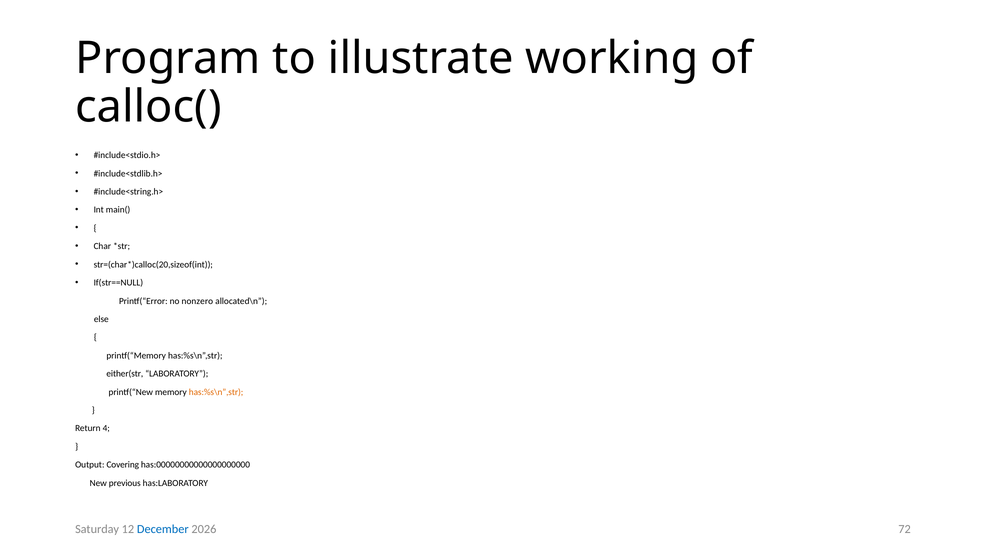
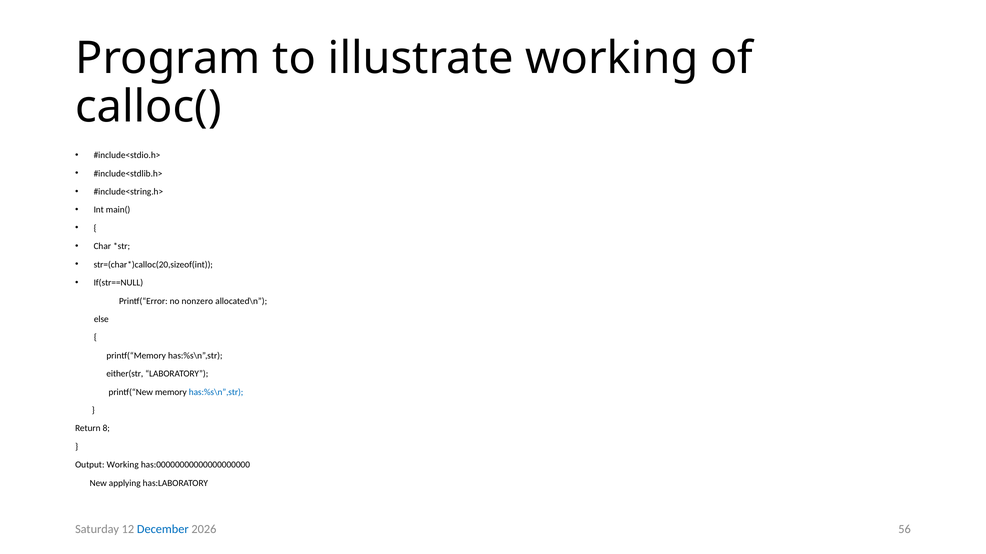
has:%s\n”,str at (216, 392) colour: orange -> blue
4: 4 -> 8
Output Covering: Covering -> Working
previous: previous -> applying
72: 72 -> 56
